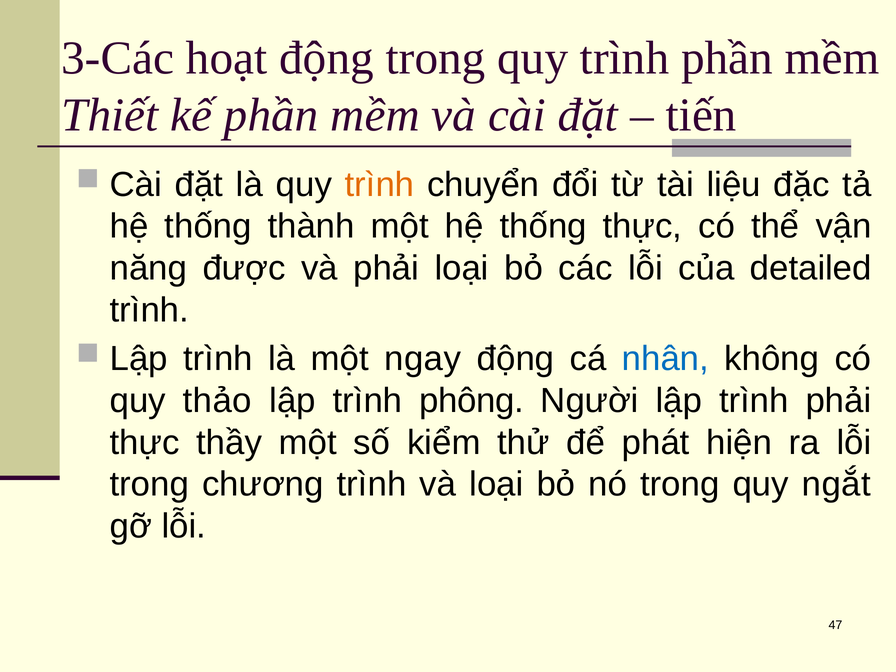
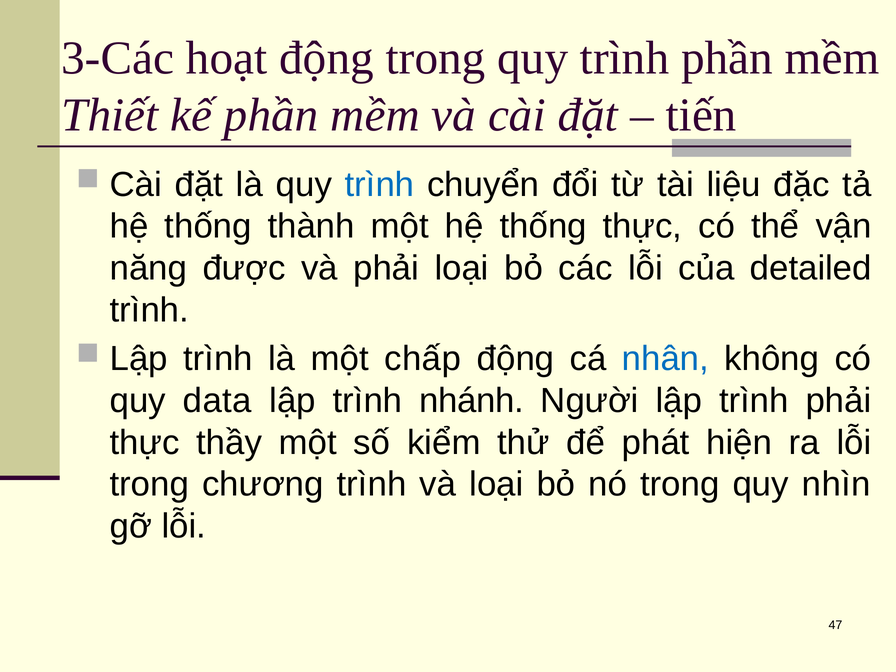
trình at (380, 185) colour: orange -> blue
ngay: ngay -> chấp
thảo: thảo -> data
phông: phông -> nhánh
ngắt: ngắt -> nhìn
